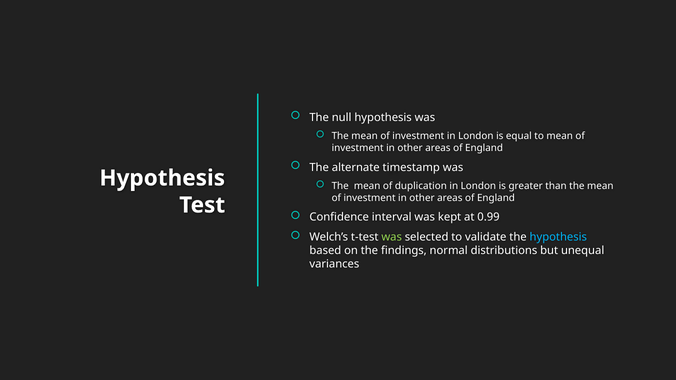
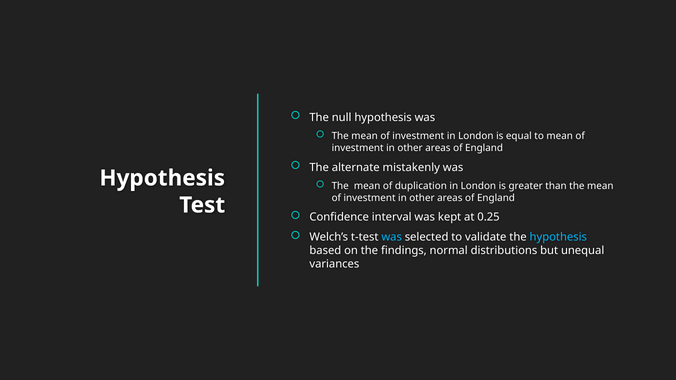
timestamp: timestamp -> mistakenly
0.99: 0.99 -> 0.25
was at (392, 237) colour: light green -> light blue
